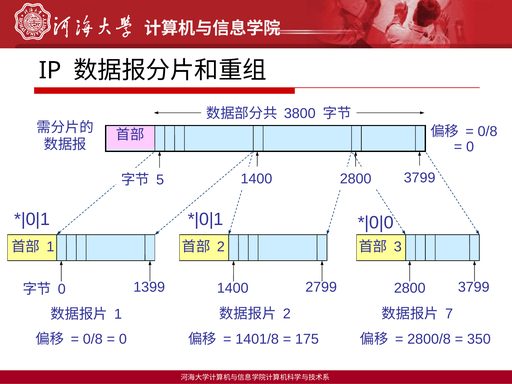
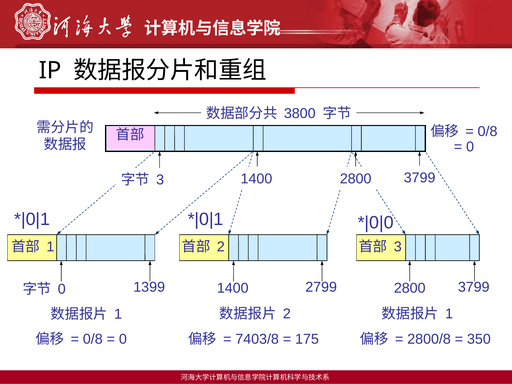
5 at (160, 180): 5 -> 3
7 at (449, 314): 7 -> 1
1401/8: 1401/8 -> 7403/8
